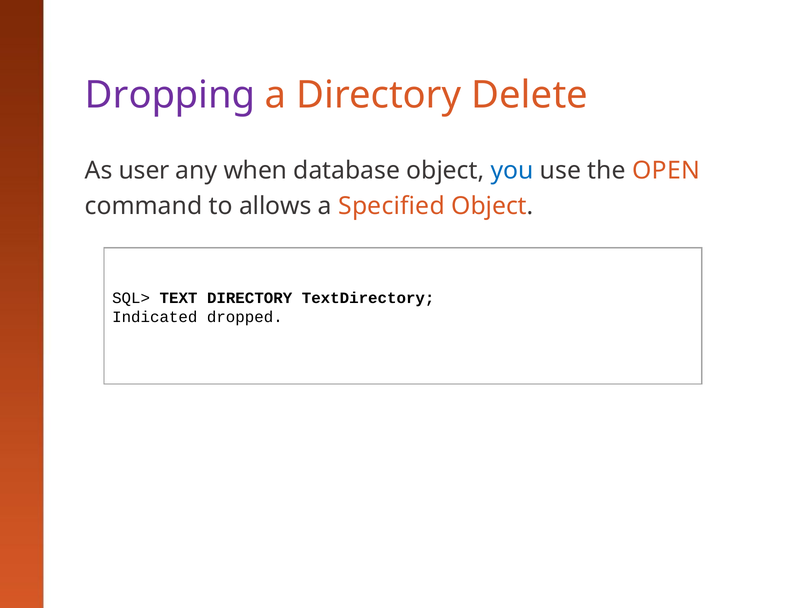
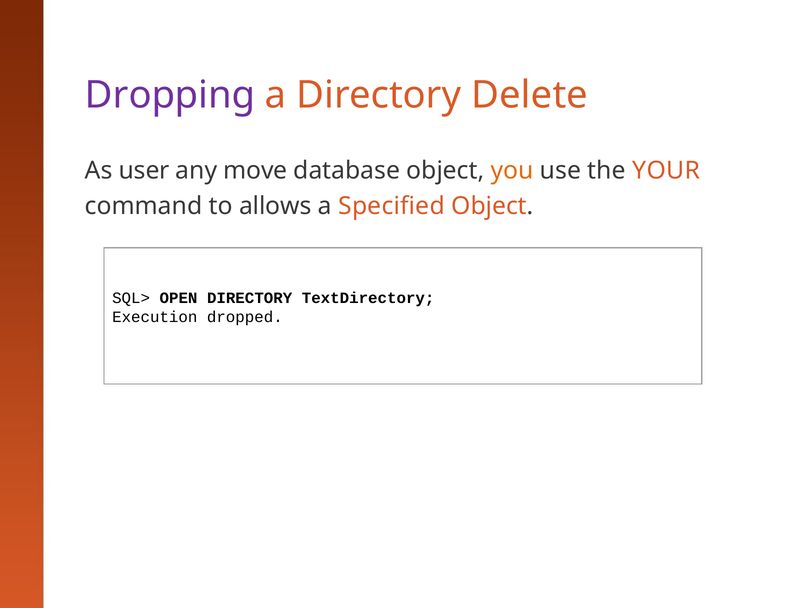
when: when -> move
you colour: blue -> orange
OPEN: OPEN -> YOUR
TEXT: TEXT -> OPEN
Indicated: Indicated -> Execution
